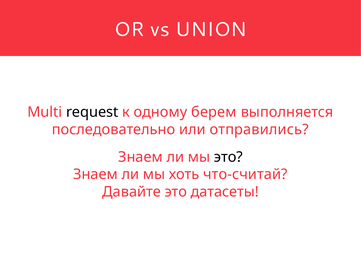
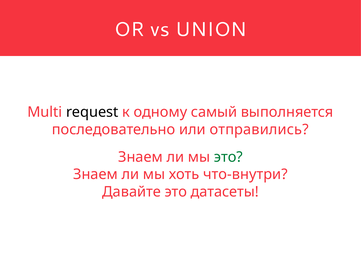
берем: берем -> самый
это at (228, 157) colour: black -> green
что-считай: что-считай -> что-внутри
